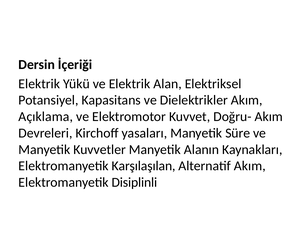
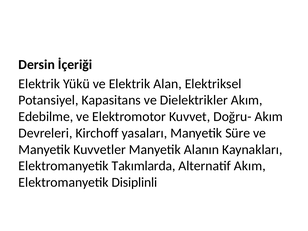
Açıklama: Açıklama -> Edebilme
Karşılaşılan: Karşılaşılan -> Takımlarda
